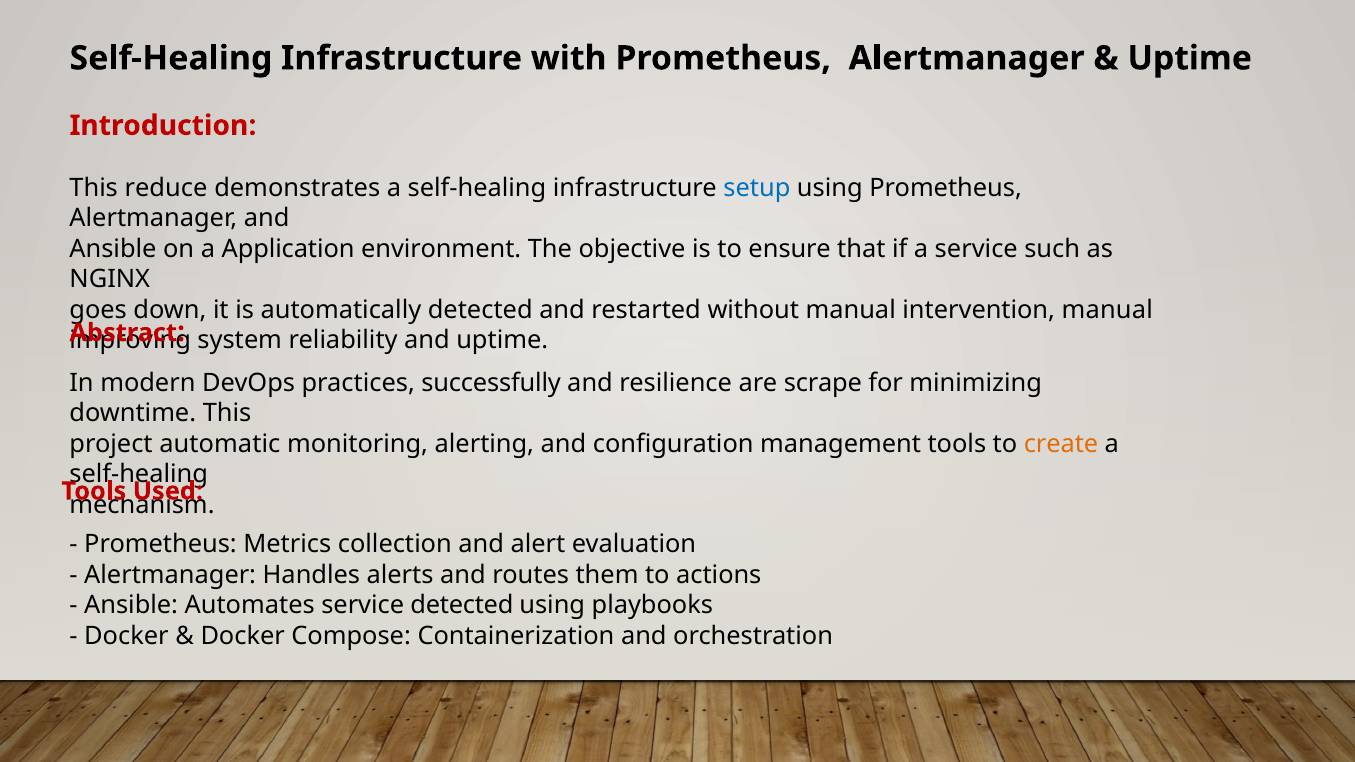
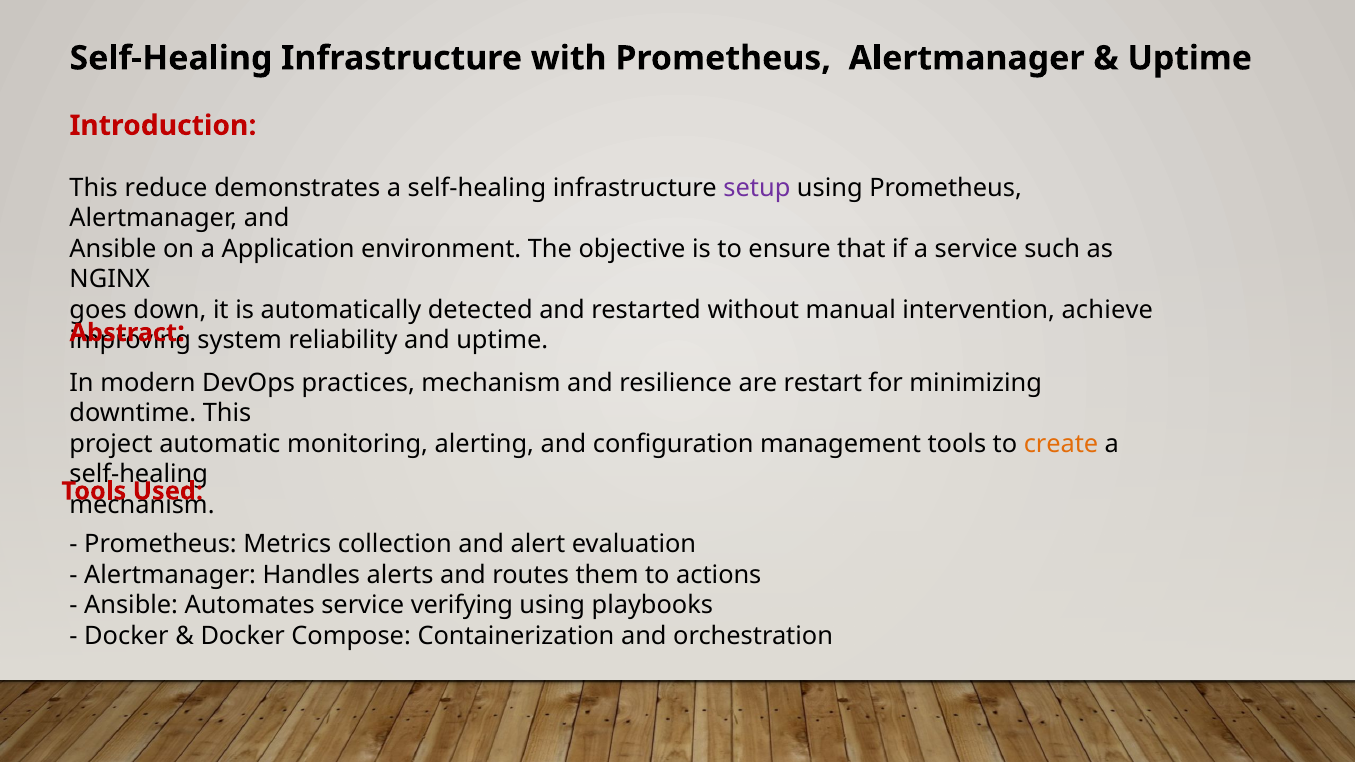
setup colour: blue -> purple
intervention manual: manual -> achieve
practices successfully: successfully -> mechanism
scrape: scrape -> restart
service detected: detected -> verifying
